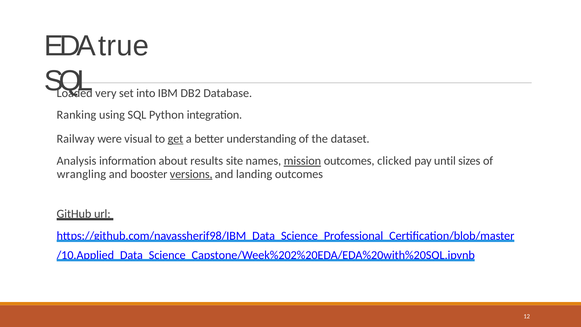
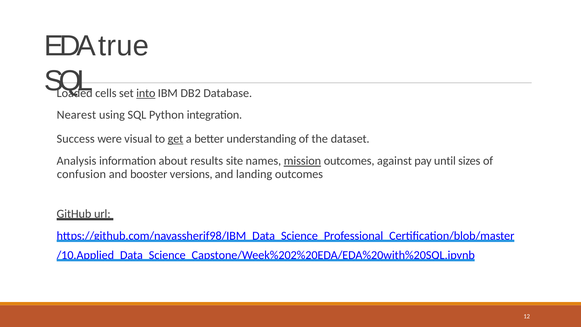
very: very -> cells
into underline: none -> present
Ranking: Ranking -> Nearest
Railway: Railway -> Success
clicked: clicked -> against
wrangling: wrangling -> confusion
versions underline: present -> none
